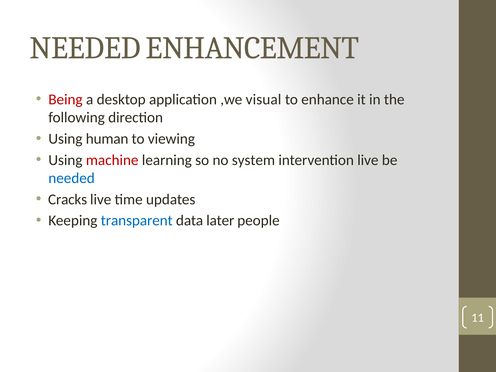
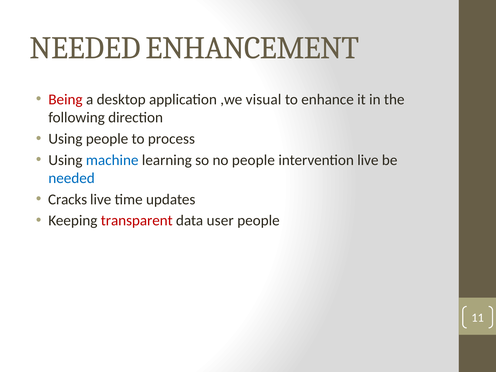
Using human: human -> people
viewing: viewing -> process
machine colour: red -> blue
no system: system -> people
transparent colour: blue -> red
later: later -> user
